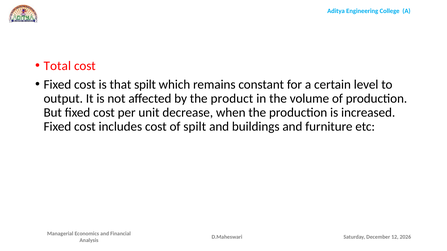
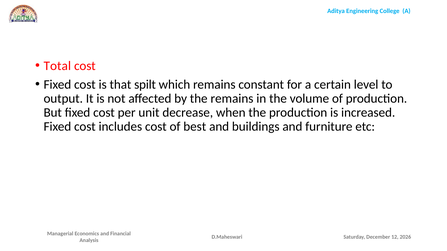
the product: product -> remains
of spilt: spilt -> best
